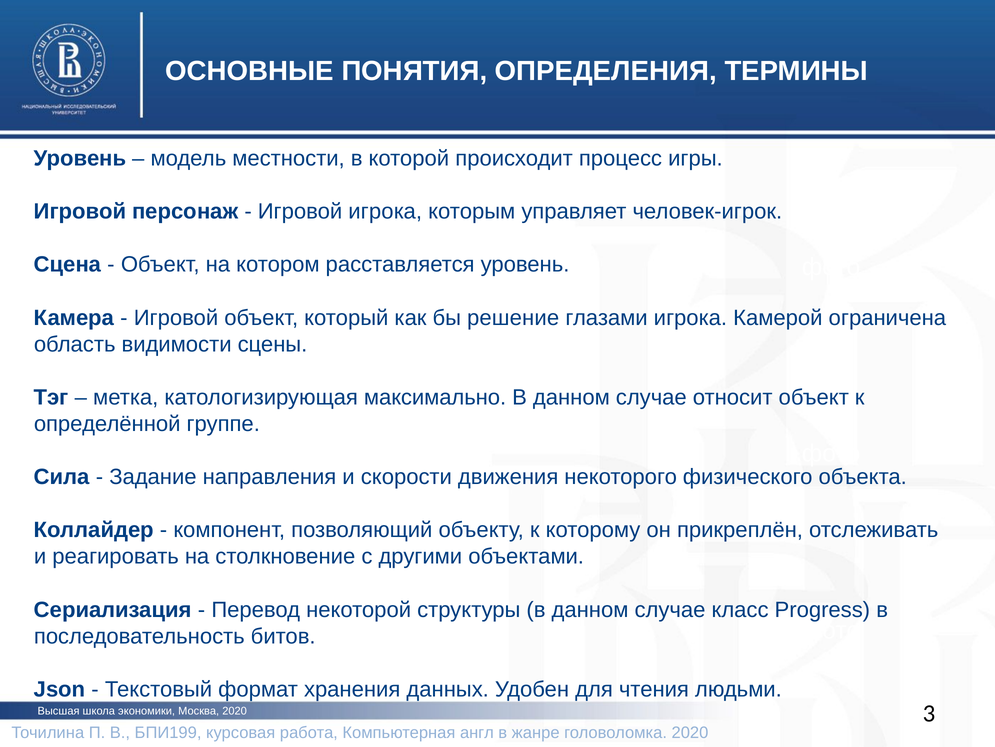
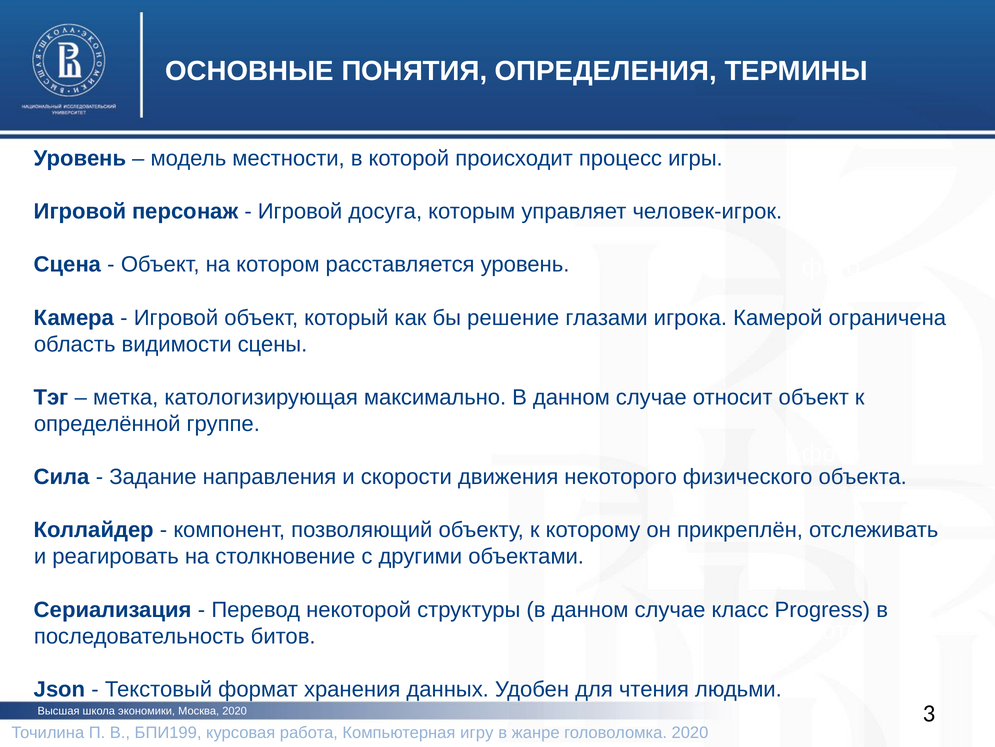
Игровой игрока: игрока -> досуга
англ: англ -> игру
